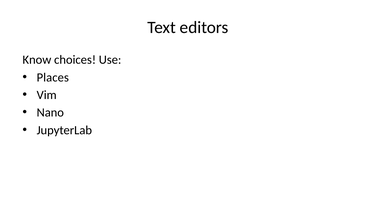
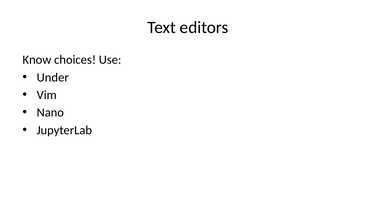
Places: Places -> Under
